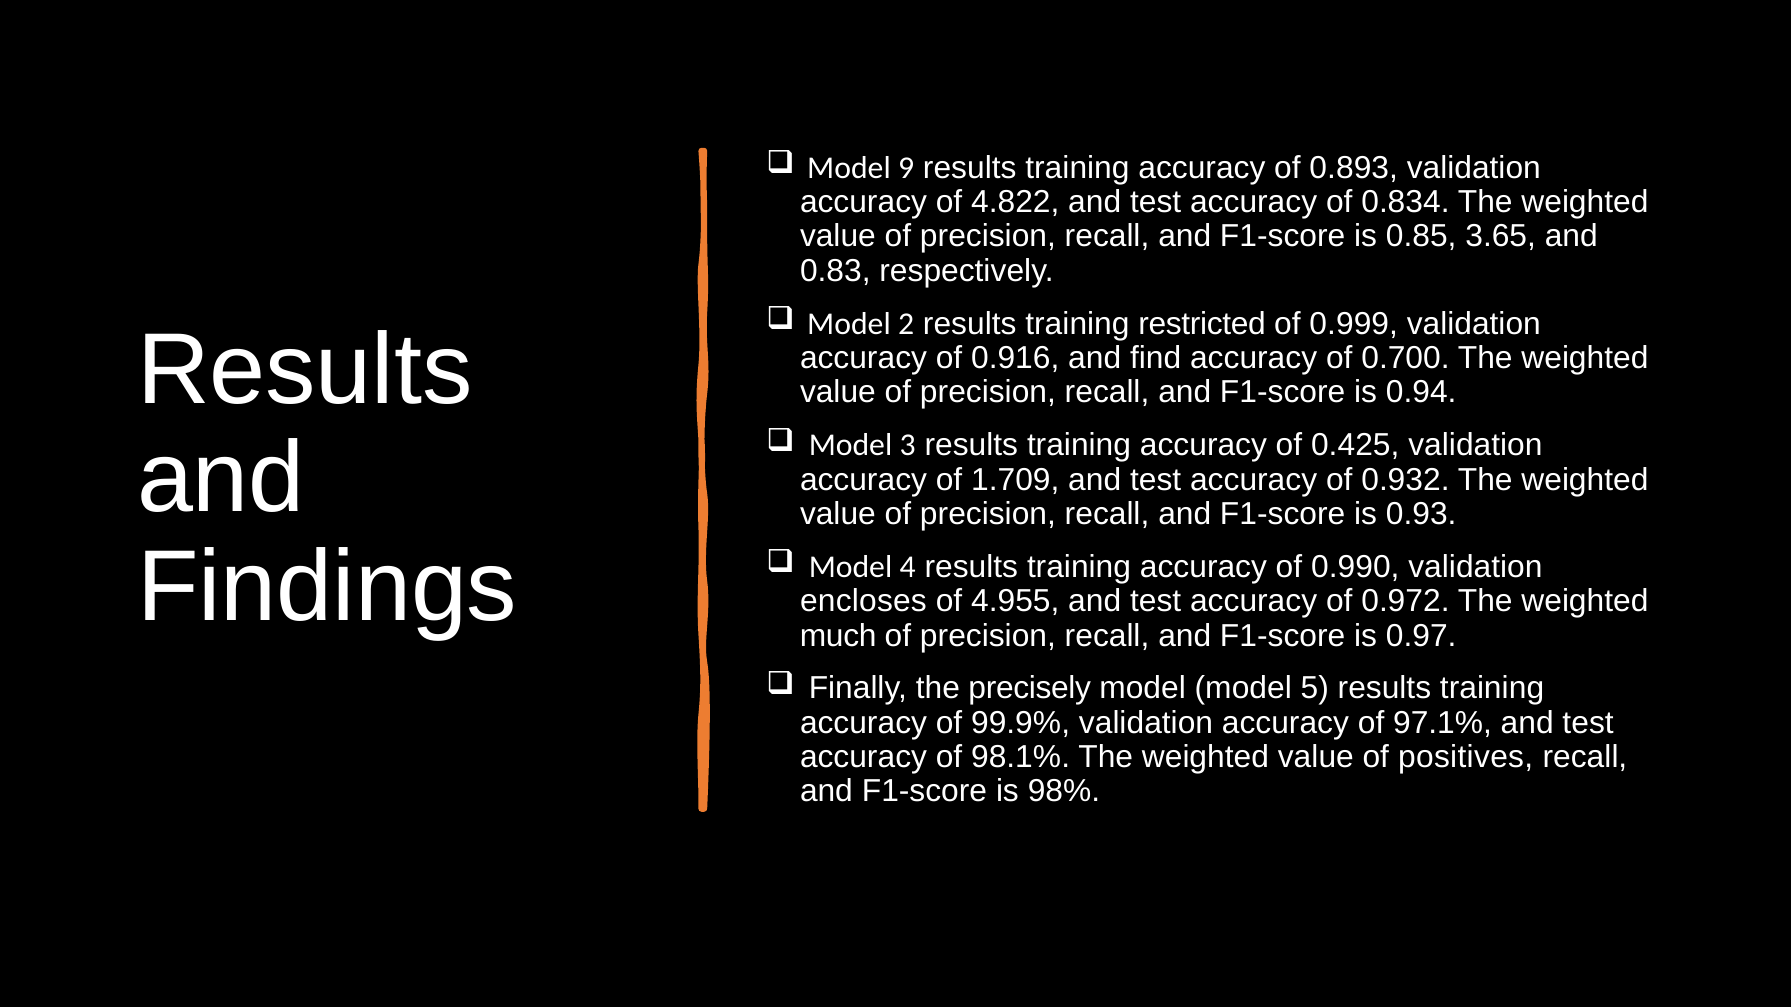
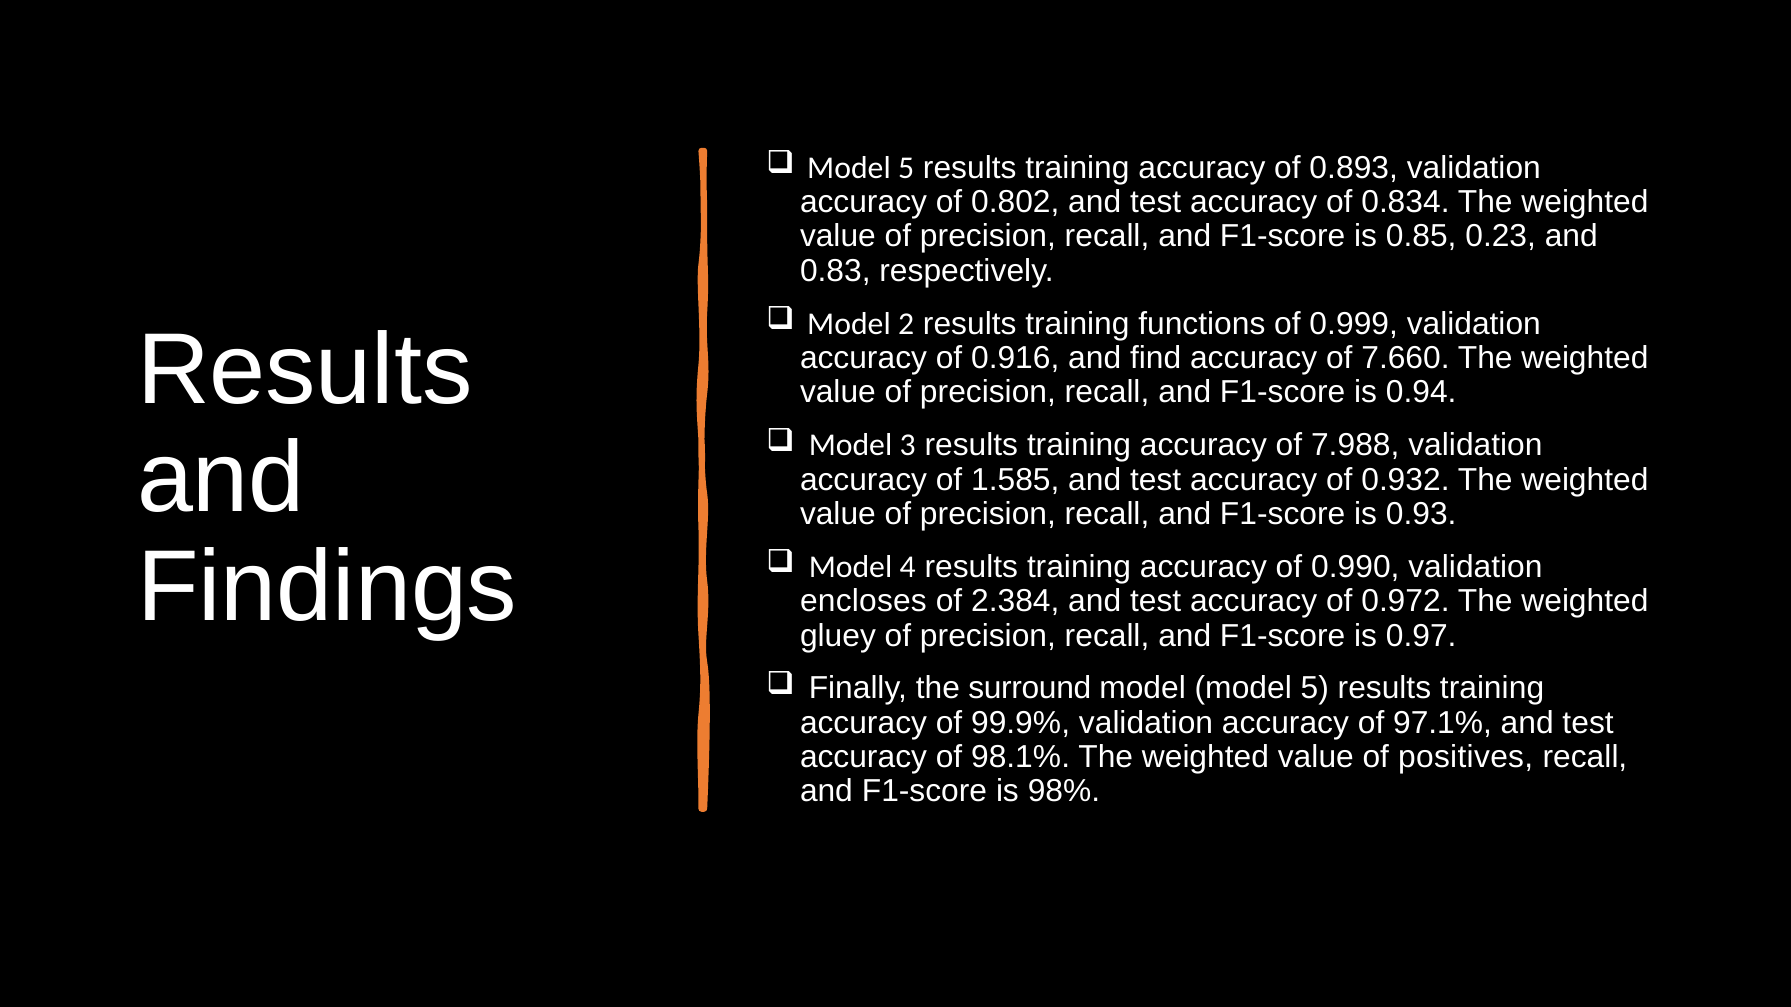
9 at (906, 168): 9 -> 5
4.822: 4.822 -> 0.802
3.65: 3.65 -> 0.23
restricted: restricted -> functions
0.700: 0.700 -> 7.660
0.425: 0.425 -> 7.988
1.709: 1.709 -> 1.585
4.955: 4.955 -> 2.384
much: much -> gluey
precisely: precisely -> surround
